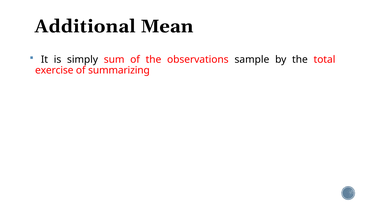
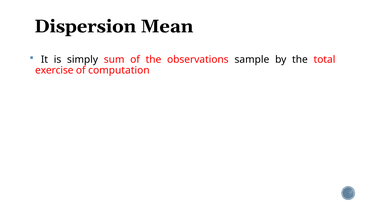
Additional: Additional -> Dispersion
summarizing: summarizing -> computation
